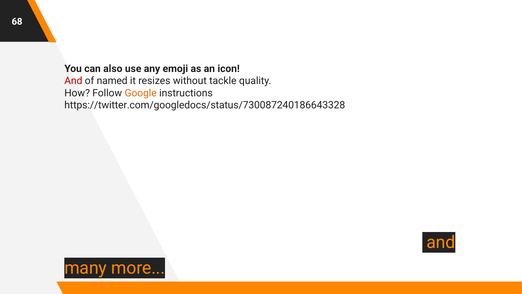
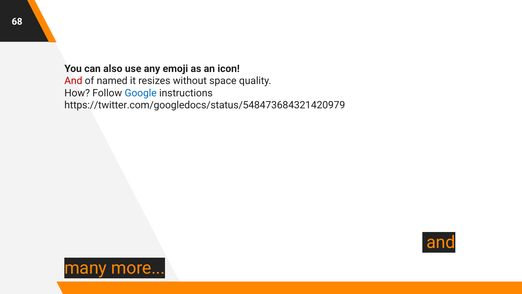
tackle: tackle -> space
Google colour: orange -> blue
https://twitter.com/googledocs/status/730087240186643328: https://twitter.com/googledocs/status/730087240186643328 -> https://twitter.com/googledocs/status/548473684321420979
